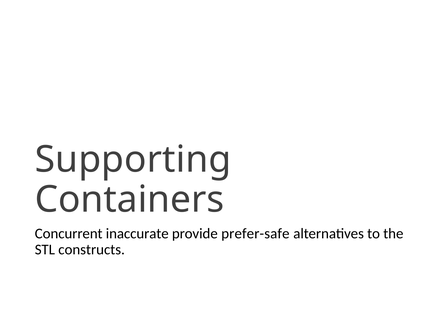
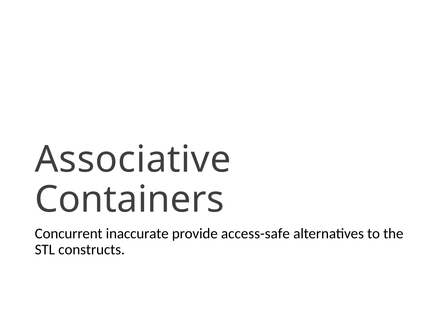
Supporting: Supporting -> Associative
prefer-safe: prefer-safe -> access-safe
